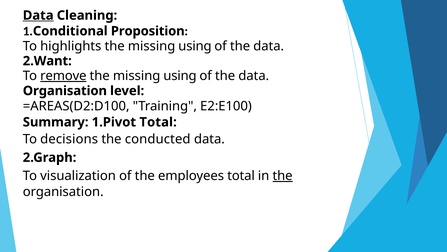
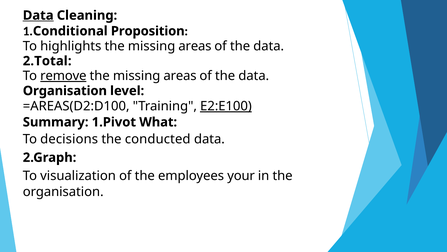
highlights the missing using: using -> areas
2.Want: 2.Want -> 2.Total
using at (180, 76): using -> areas
E2:E100 underline: none -> present
1.Pivot Total: Total -> What
employees total: total -> your
the at (283, 175) underline: present -> none
